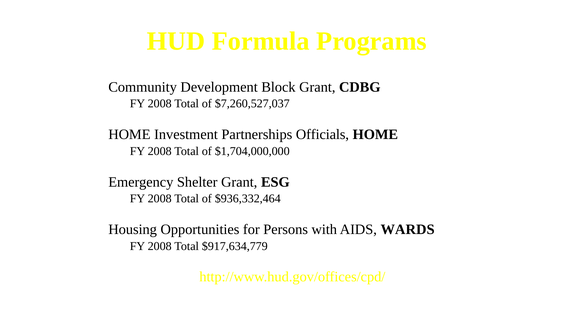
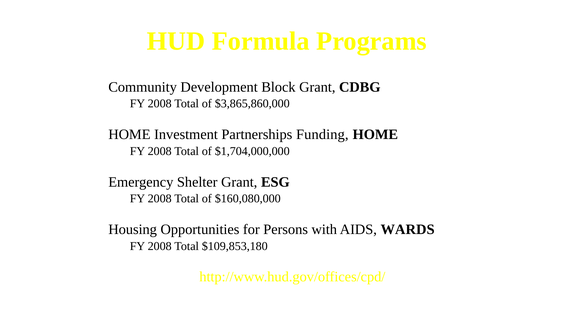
$7,260,527,037: $7,260,527,037 -> $3,865,860,000
Officials: Officials -> Funding
$936,332,464: $936,332,464 -> $160,080,000
$917,634,779: $917,634,779 -> $109,853,180
